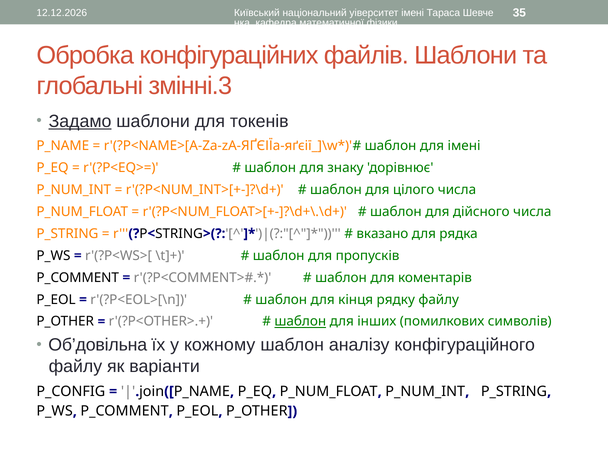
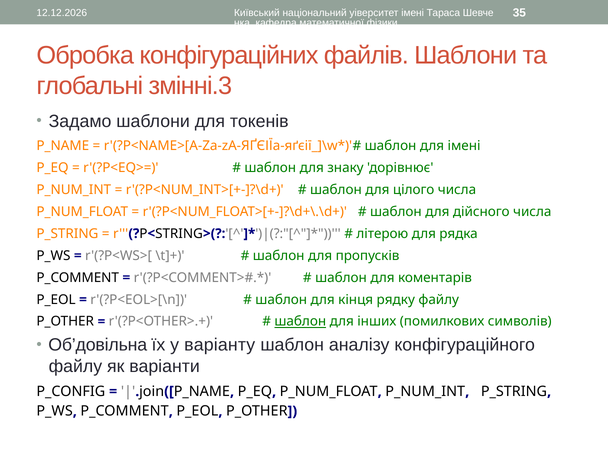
Задамо underline: present -> none
вказано: вказано -> літерою
кожному: кожному -> варіанту
